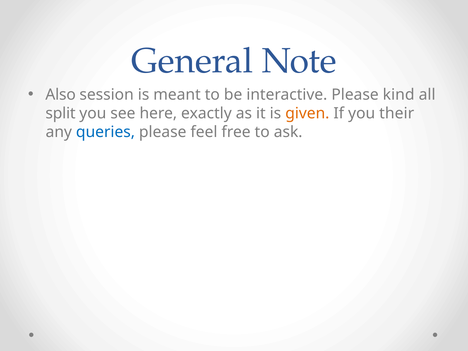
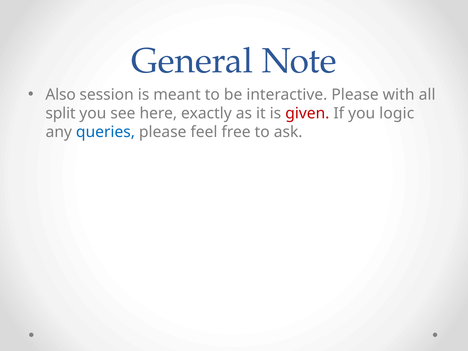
kind: kind -> with
given colour: orange -> red
their: their -> logic
